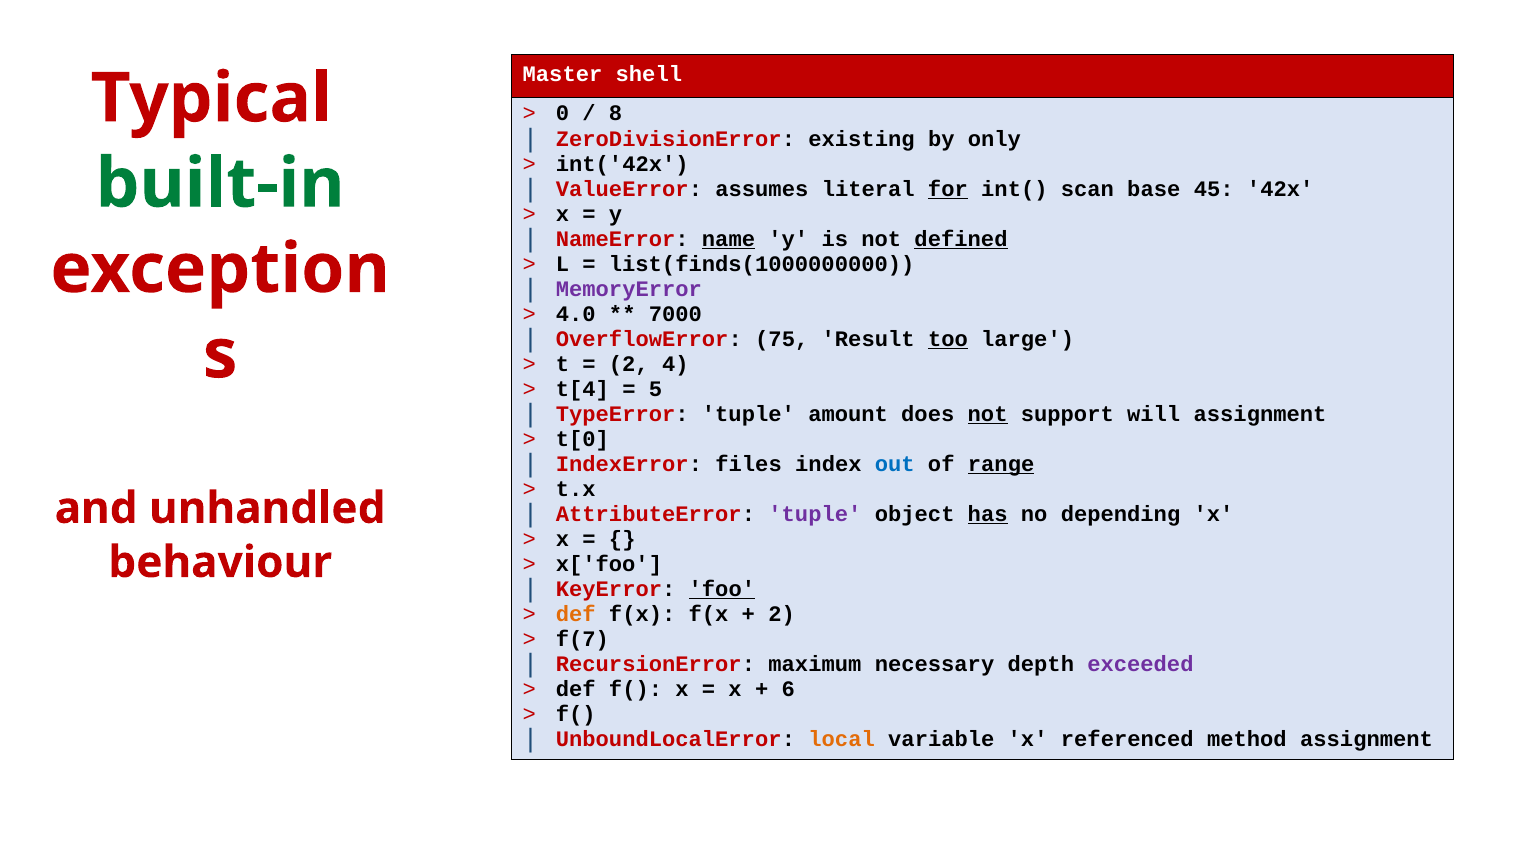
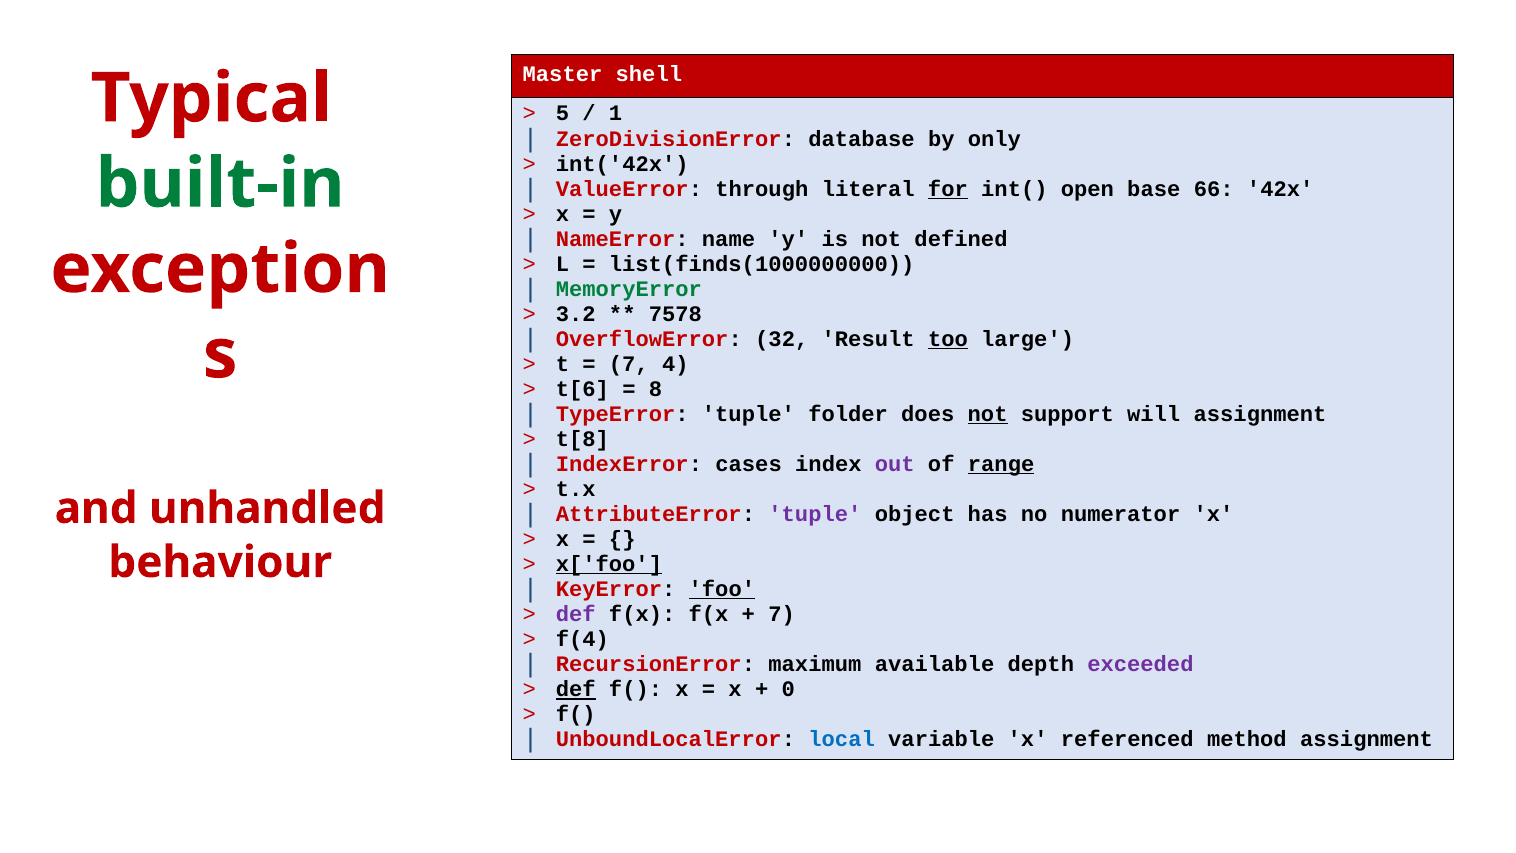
0: 0 -> 5
8: 8 -> 1
existing: existing -> database
assumes: assumes -> through
scan: scan -> open
45: 45 -> 66
name underline: present -> none
defined underline: present -> none
MemoryError colour: purple -> green
4.0: 4.0 -> 3.2
7000: 7000 -> 7578
75: 75 -> 32
2 at (629, 364): 2 -> 7
t[4: t[4 -> t[6
5: 5 -> 8
amount: amount -> folder
t[0: t[0 -> t[8
files: files -> cases
out colour: blue -> purple
has underline: present -> none
depending: depending -> numerator
x['foo underline: none -> present
def at (576, 614) colour: orange -> purple
2 at (782, 614): 2 -> 7
f(7: f(7 -> f(4
necessary: necessary -> available
def at (576, 689) underline: none -> present
6: 6 -> 0
local colour: orange -> blue
